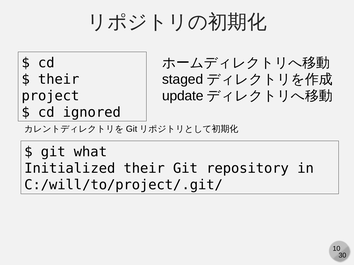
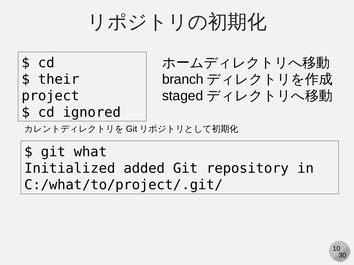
staged: staged -> branch
update: update -> staged
Initialized their: their -> added
C:/will/to/project/.git/: C:/will/to/project/.git/ -> C:/what/to/project/.git/
